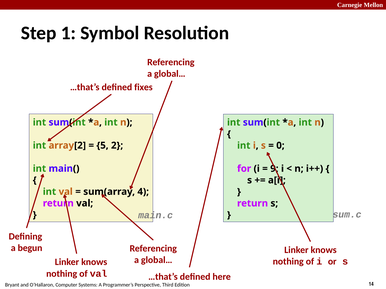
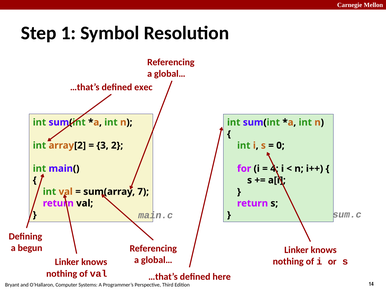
fixes: fixes -> exec
5: 5 -> 3
9: 9 -> 4
4: 4 -> 7
